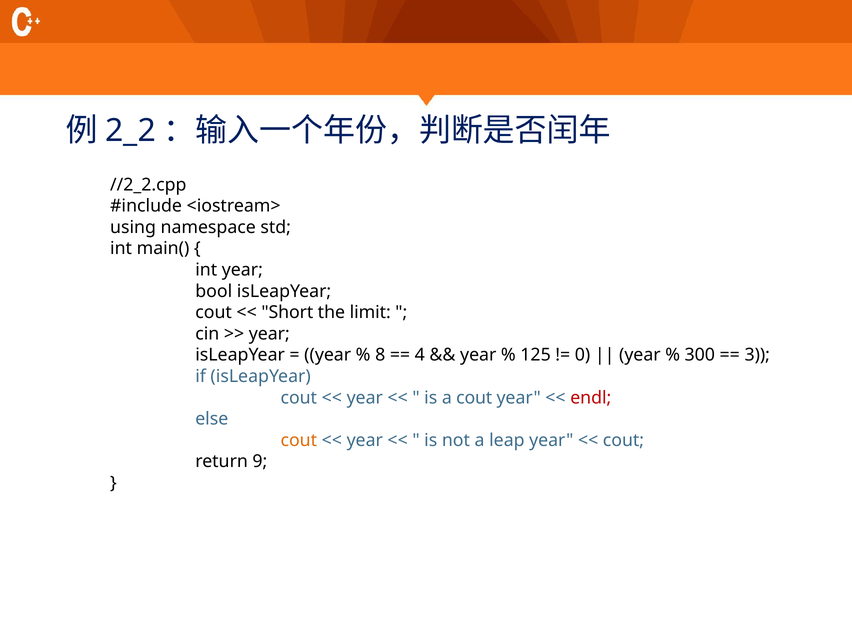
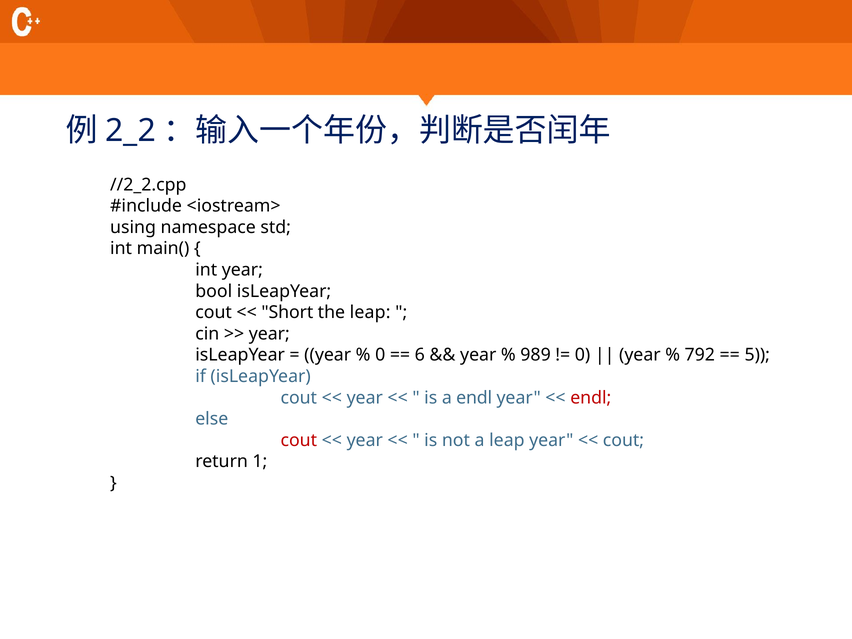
the limit: limit -> leap
8 at (380, 355): 8 -> 0
4: 4 -> 6
125: 125 -> 989
300: 300 -> 792
3: 3 -> 5
a cout: cout -> endl
cout at (299, 440) colour: orange -> red
9: 9 -> 1
